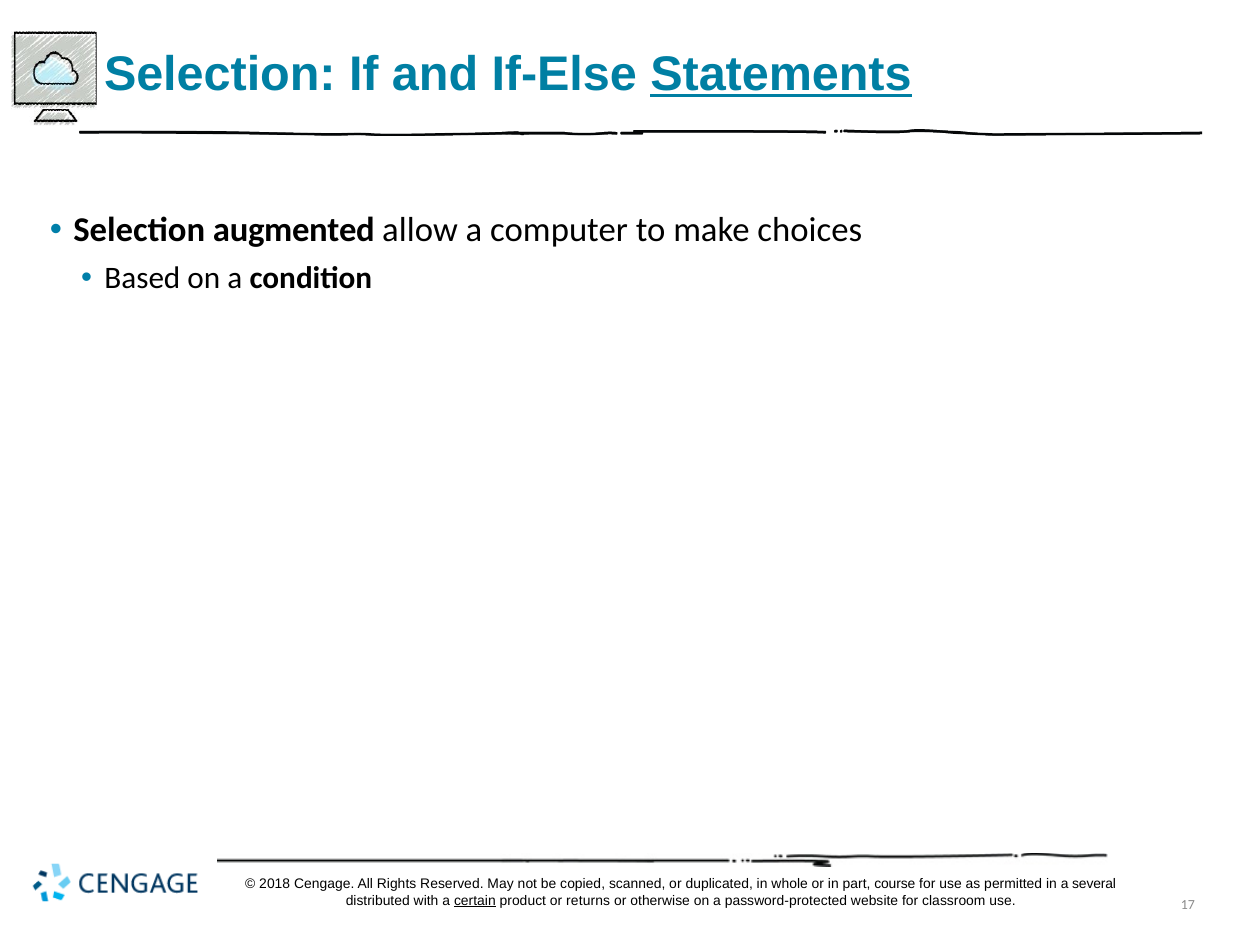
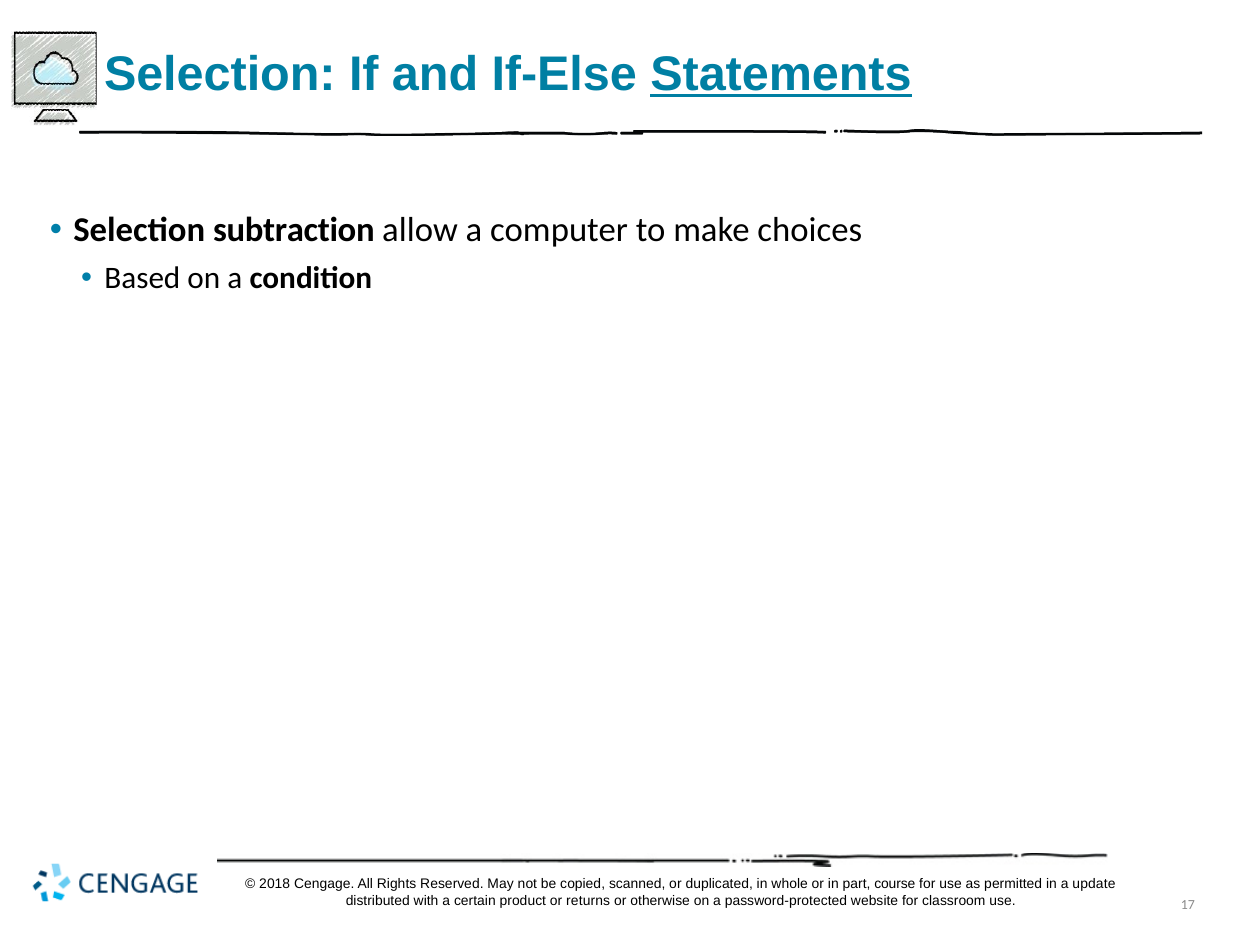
augmented: augmented -> subtraction
several: several -> update
certain underline: present -> none
